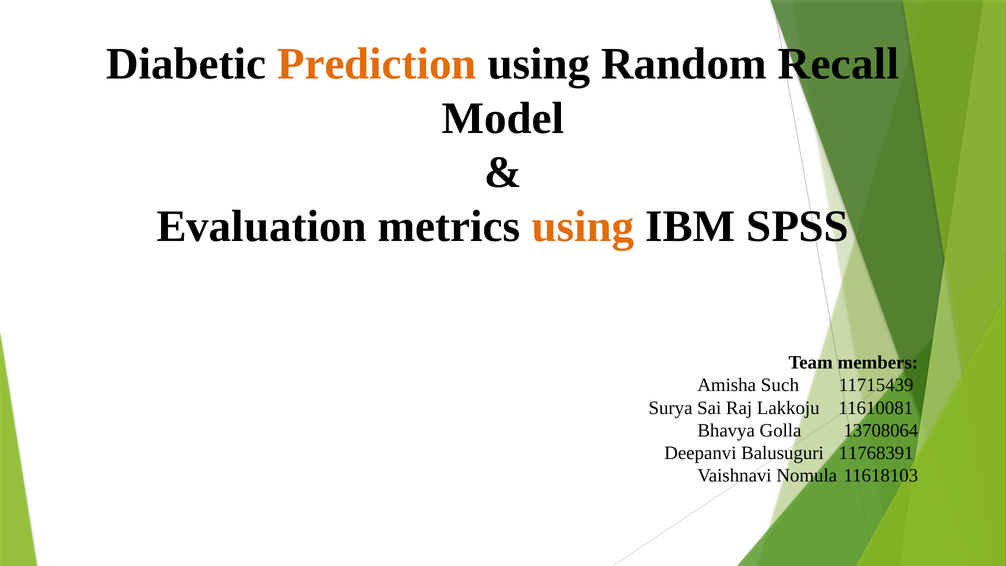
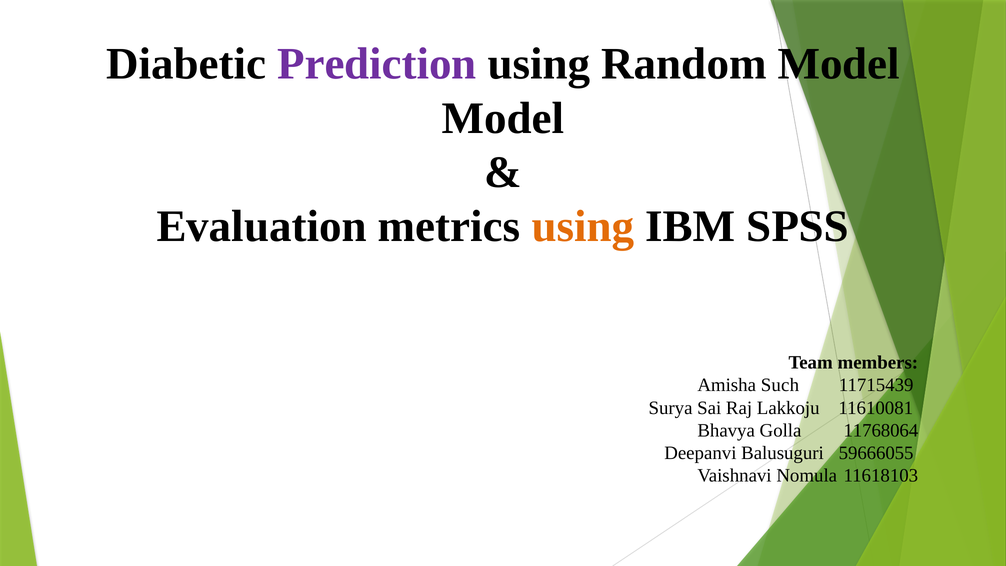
Prediction colour: orange -> purple
Random Recall: Recall -> Model
13708064: 13708064 -> 11768064
11768391: 11768391 -> 59666055
